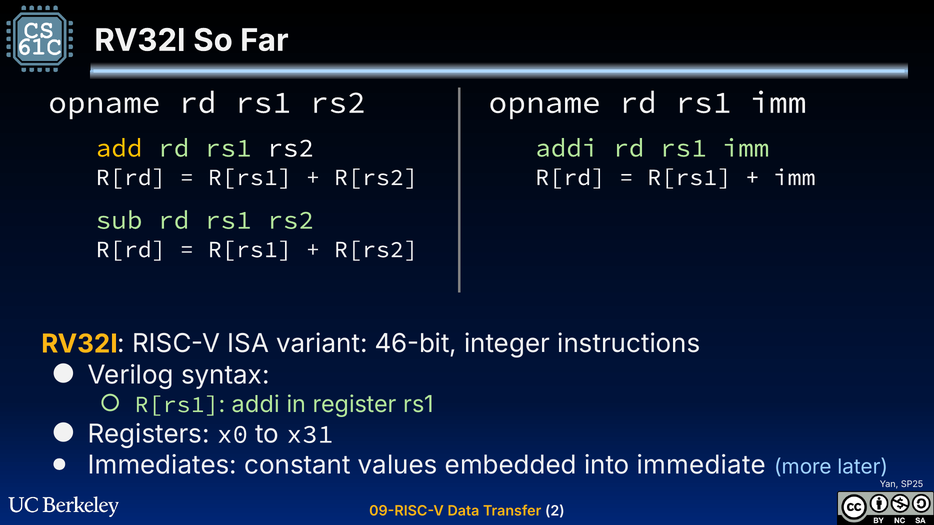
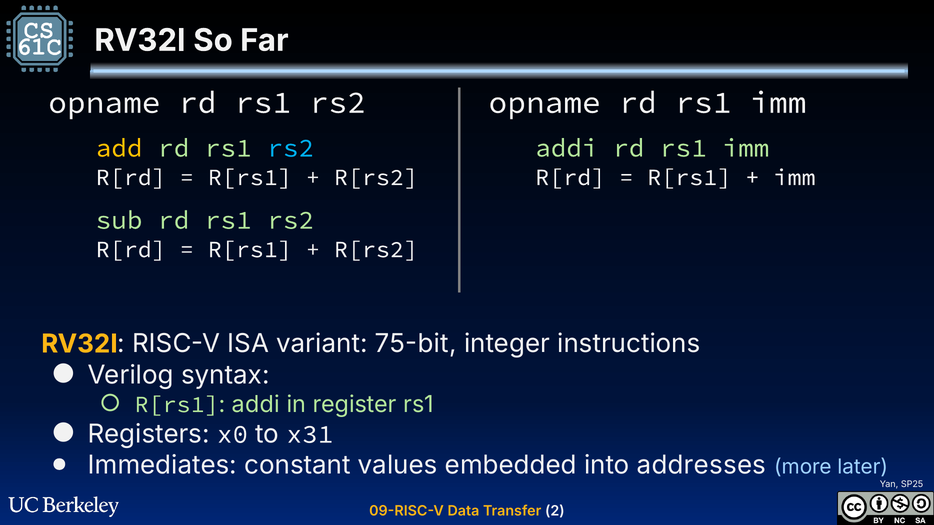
rs2 at (291, 148) colour: white -> light blue
46-bit: 46-bit -> 75-bit
immediate: immediate -> addresses
